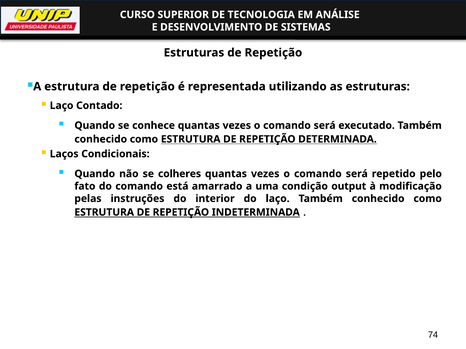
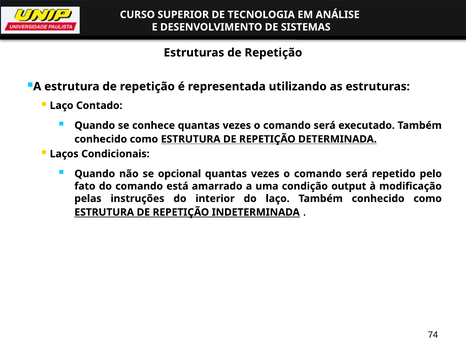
colheres: colheres -> opcional
